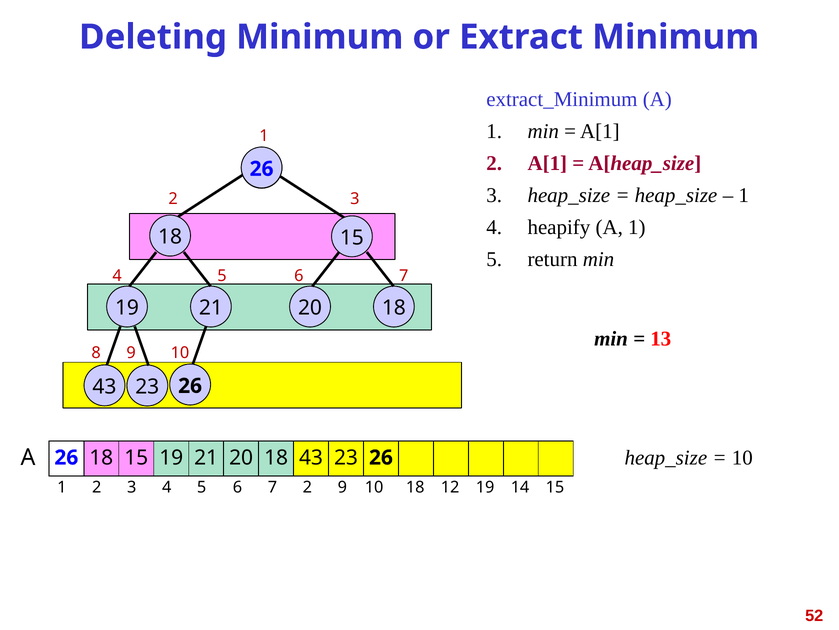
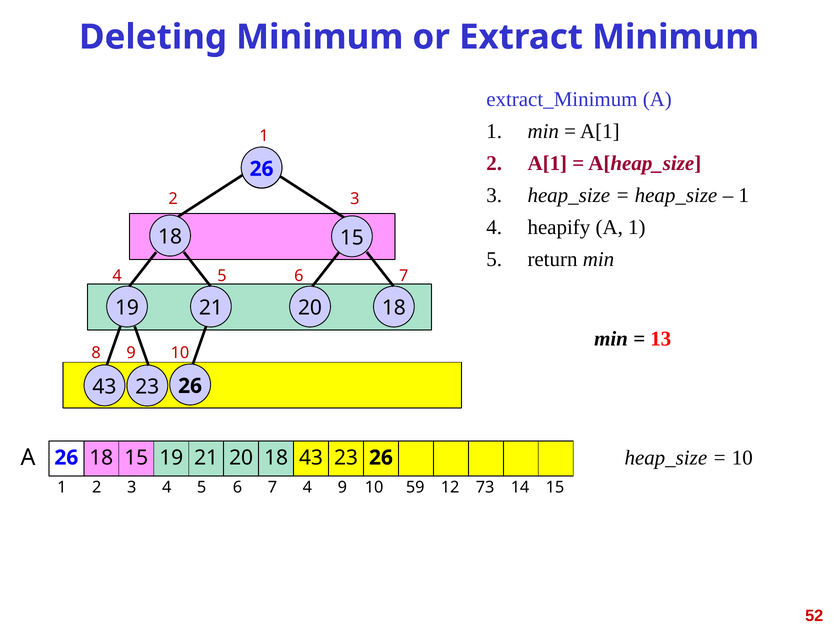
7 2: 2 -> 4
10 18: 18 -> 59
12 19: 19 -> 73
